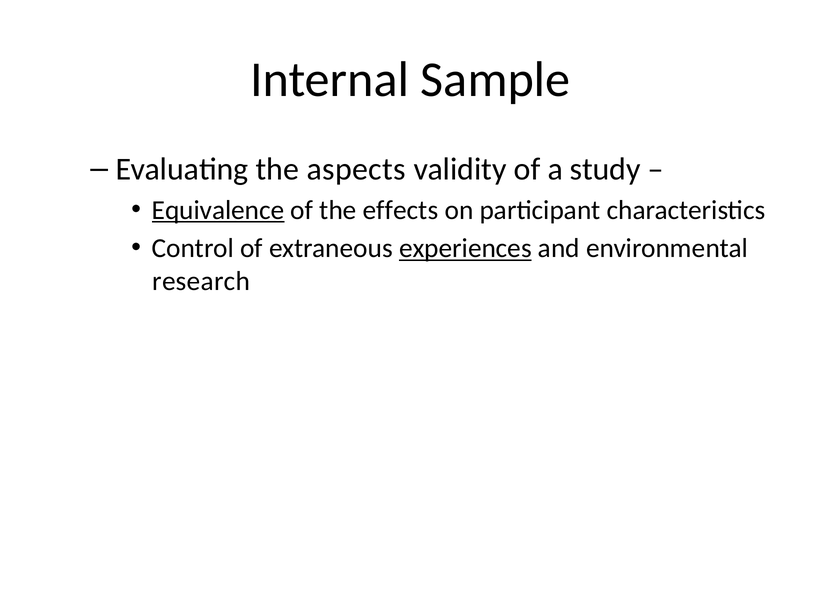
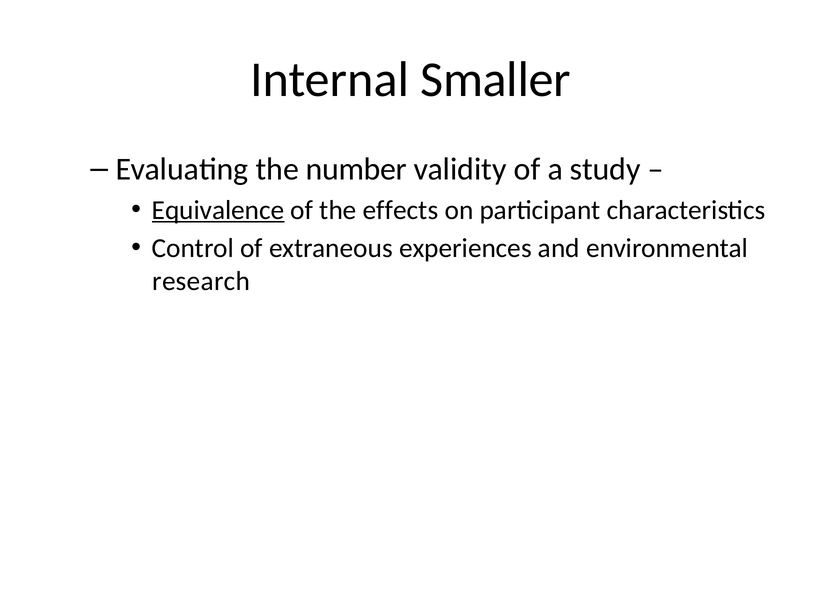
Sample: Sample -> Smaller
aspects: aspects -> number
experiences underline: present -> none
